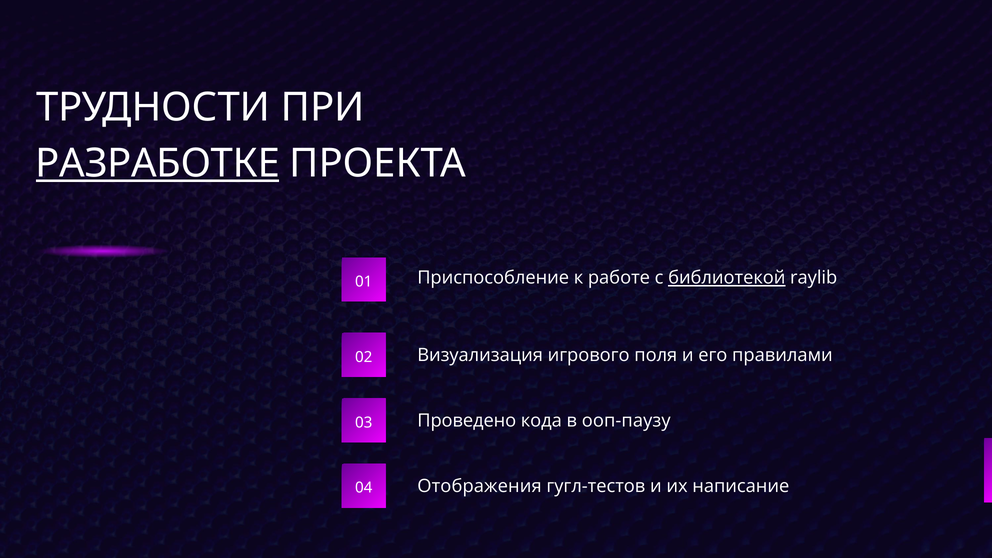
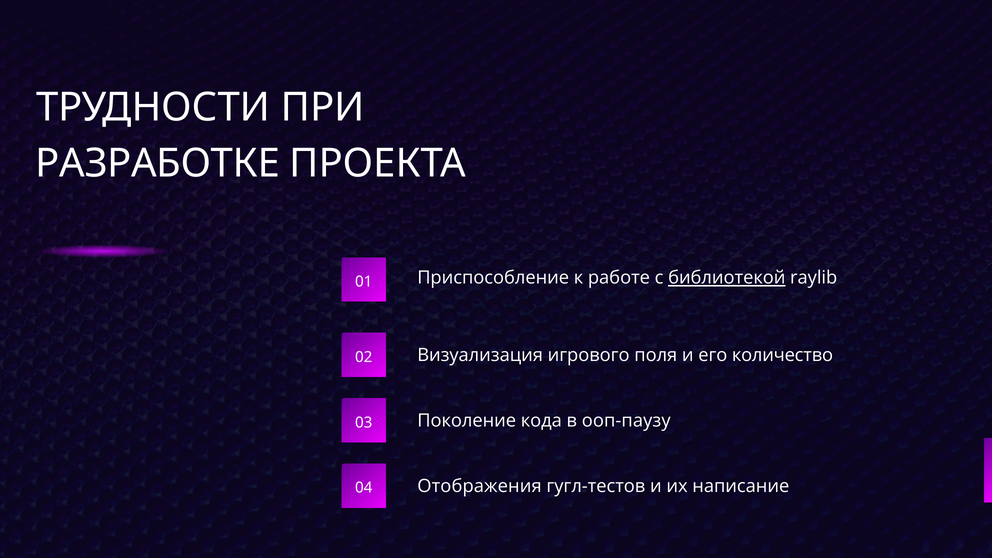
РАЗРАБОТКЕ underline: present -> none
правилами: правилами -> количество
Проведено: Проведено -> Поколение
